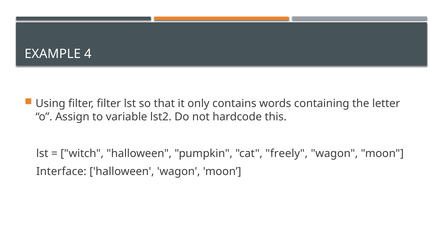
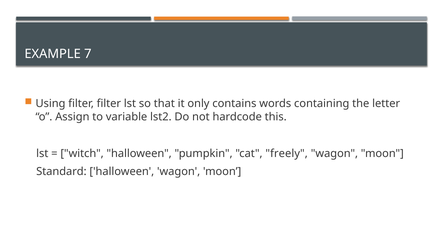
4: 4 -> 7
Interface: Interface -> Standard
